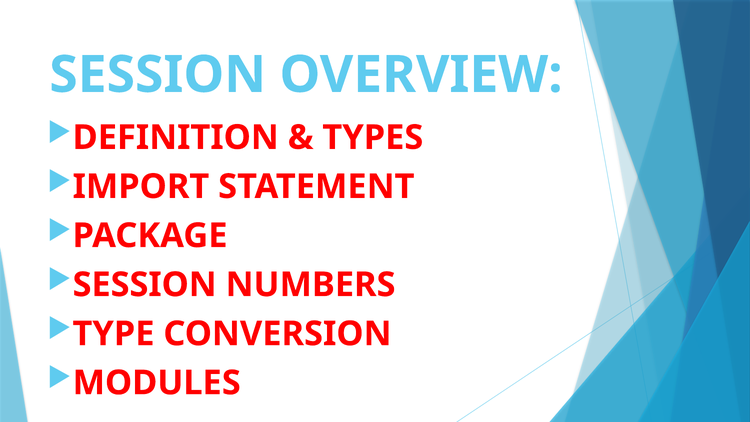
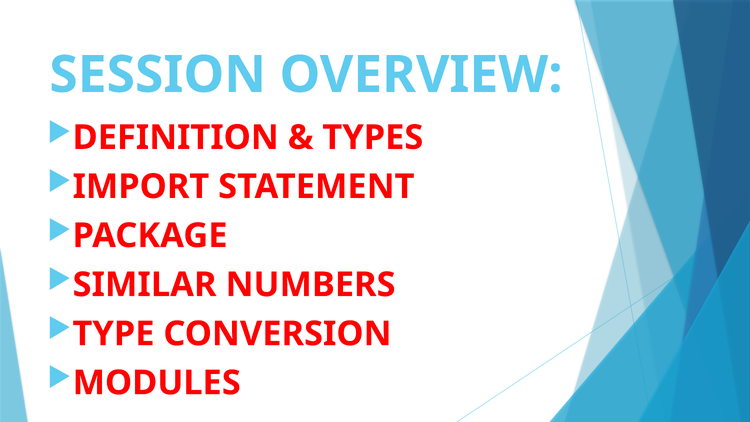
SESSION at (145, 285): SESSION -> SIMILAR
